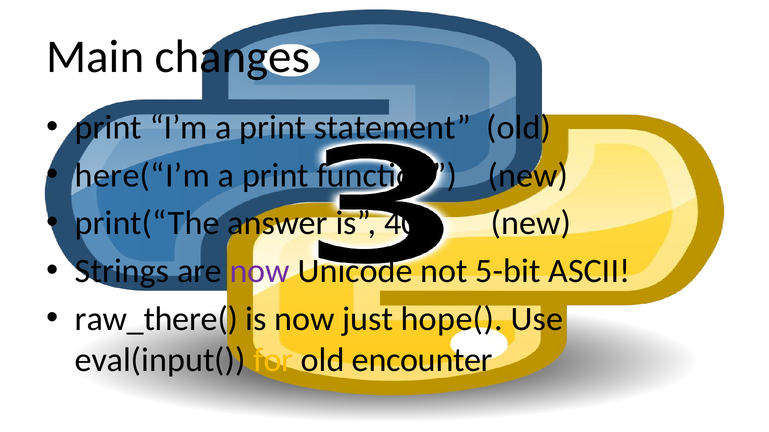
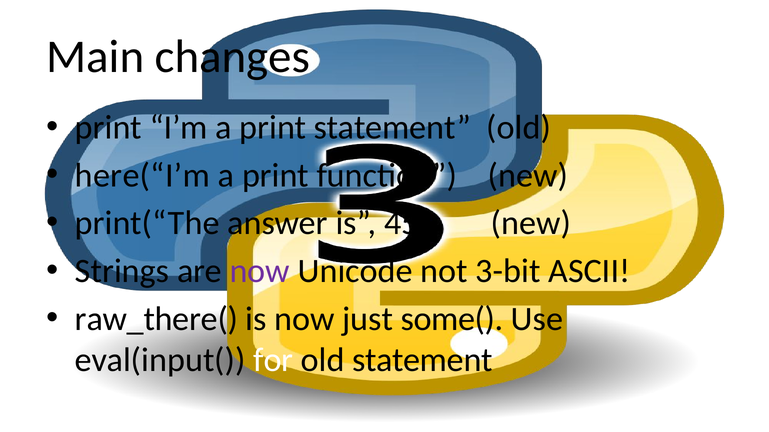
40: 40 -> 45
5-bit: 5-bit -> 3-bit
hope(: hope( -> some(
for colour: yellow -> white
old encounter: encounter -> statement
